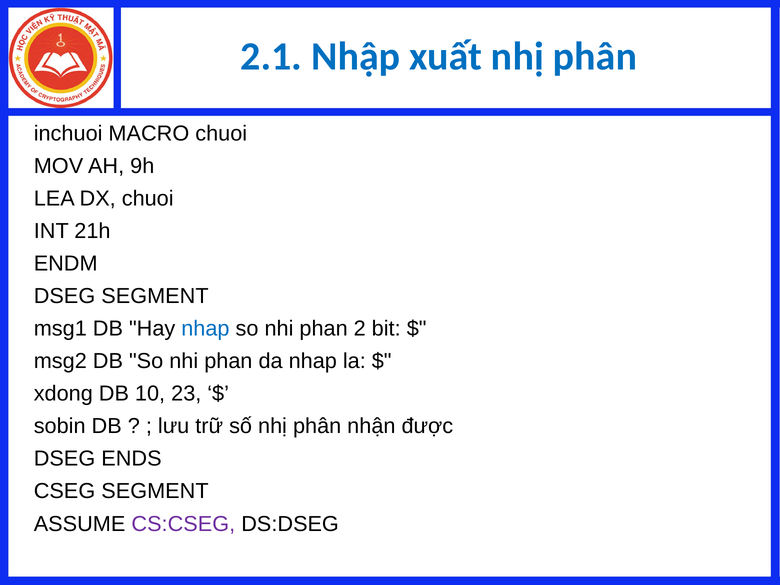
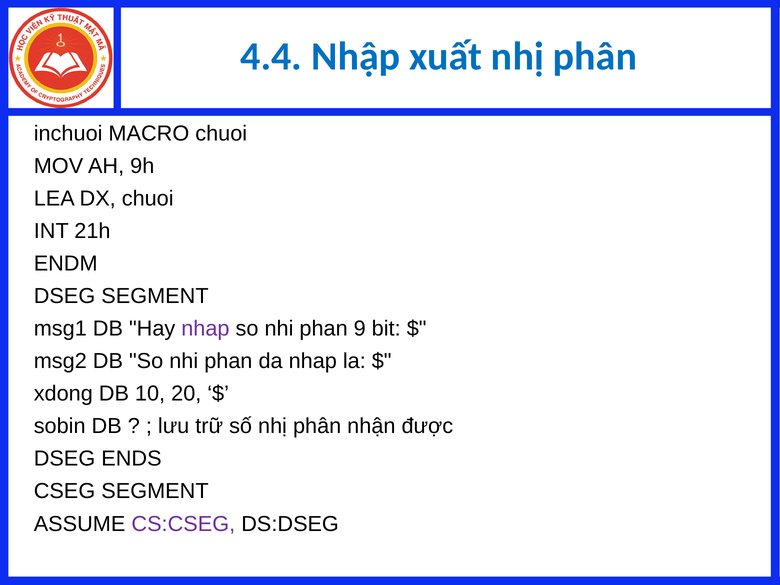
2.1: 2.1 -> 4.4
nhap at (205, 329) colour: blue -> purple
2: 2 -> 9
23: 23 -> 20
